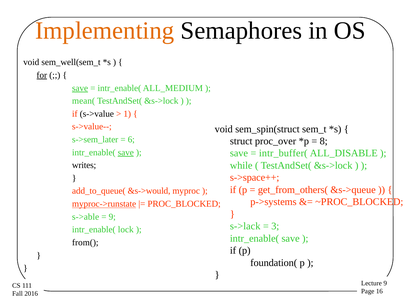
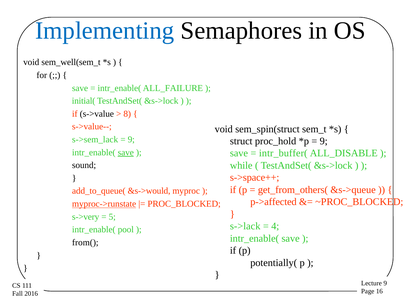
Implementing colour: orange -> blue
for underline: present -> none
save at (80, 88) underline: present -> none
ALL_MEDIUM: ALL_MEDIUM -> ALL_FAILURE
mean(: mean( -> initial(
1: 1 -> 8
s->sem_later: s->sem_later -> s->sem_lack
6 at (131, 140): 6 -> 9
proc_over: proc_over -> proc_hold
8 at (324, 141): 8 -> 9
writes: writes -> sound
p->systems: p->systems -> p->affected
s->able: s->able -> s->very
9 at (112, 217): 9 -> 5
3: 3 -> 4
lock: lock -> pool
foundation(: foundation( -> potentially(
